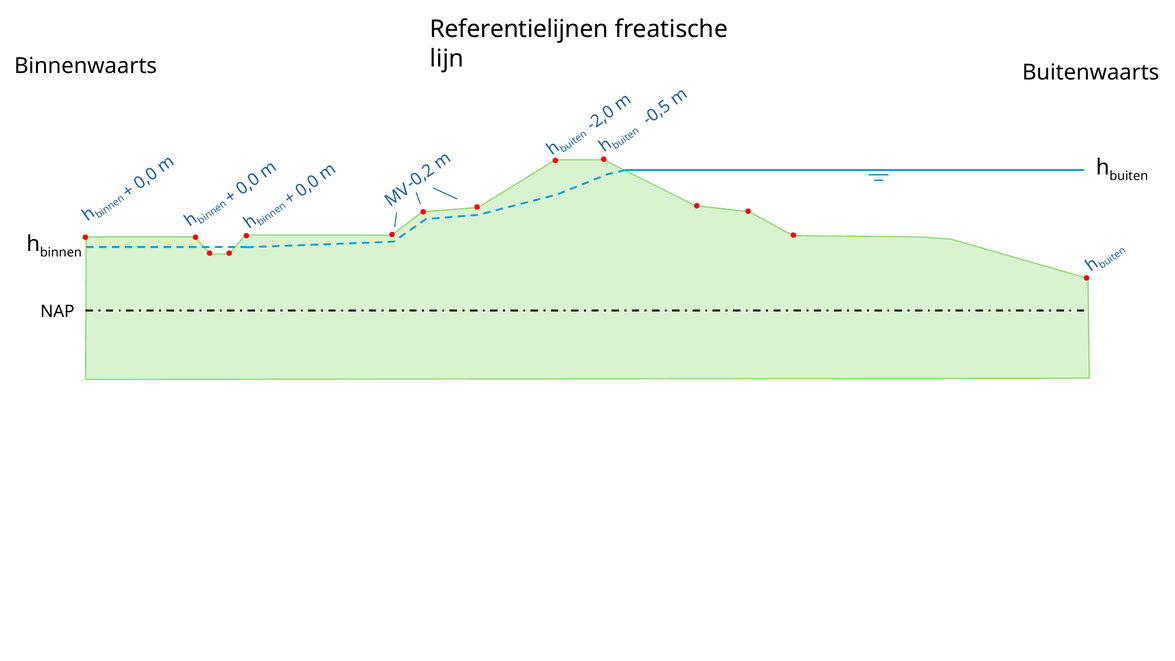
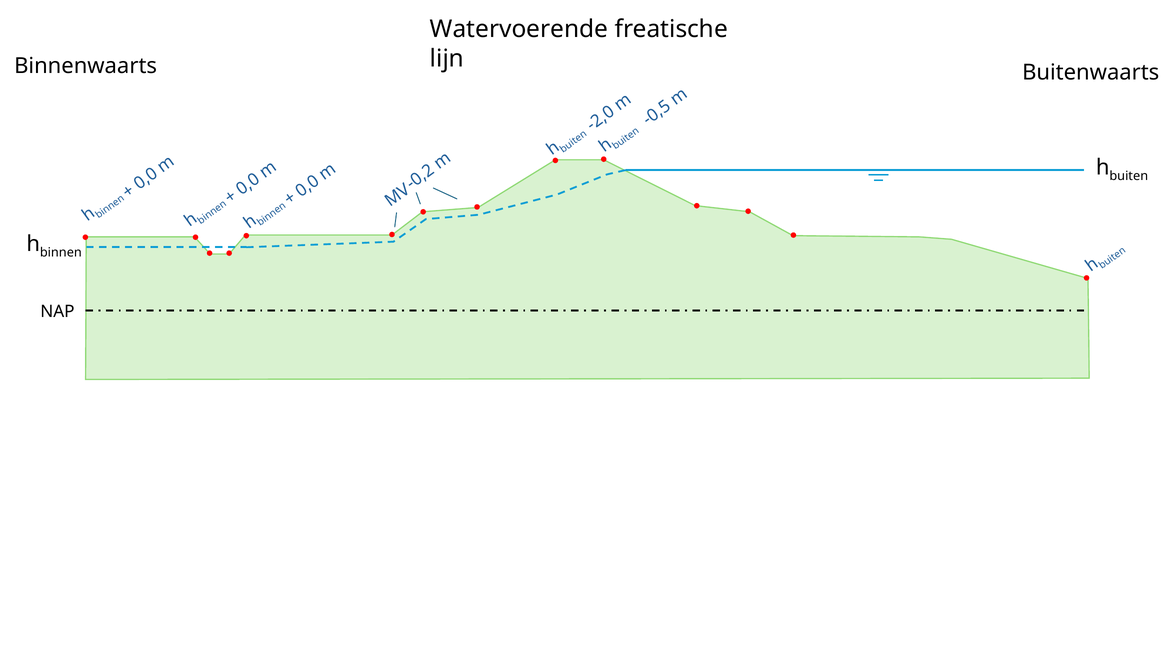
Referentielijnen: Referentielijnen -> Watervoerende
